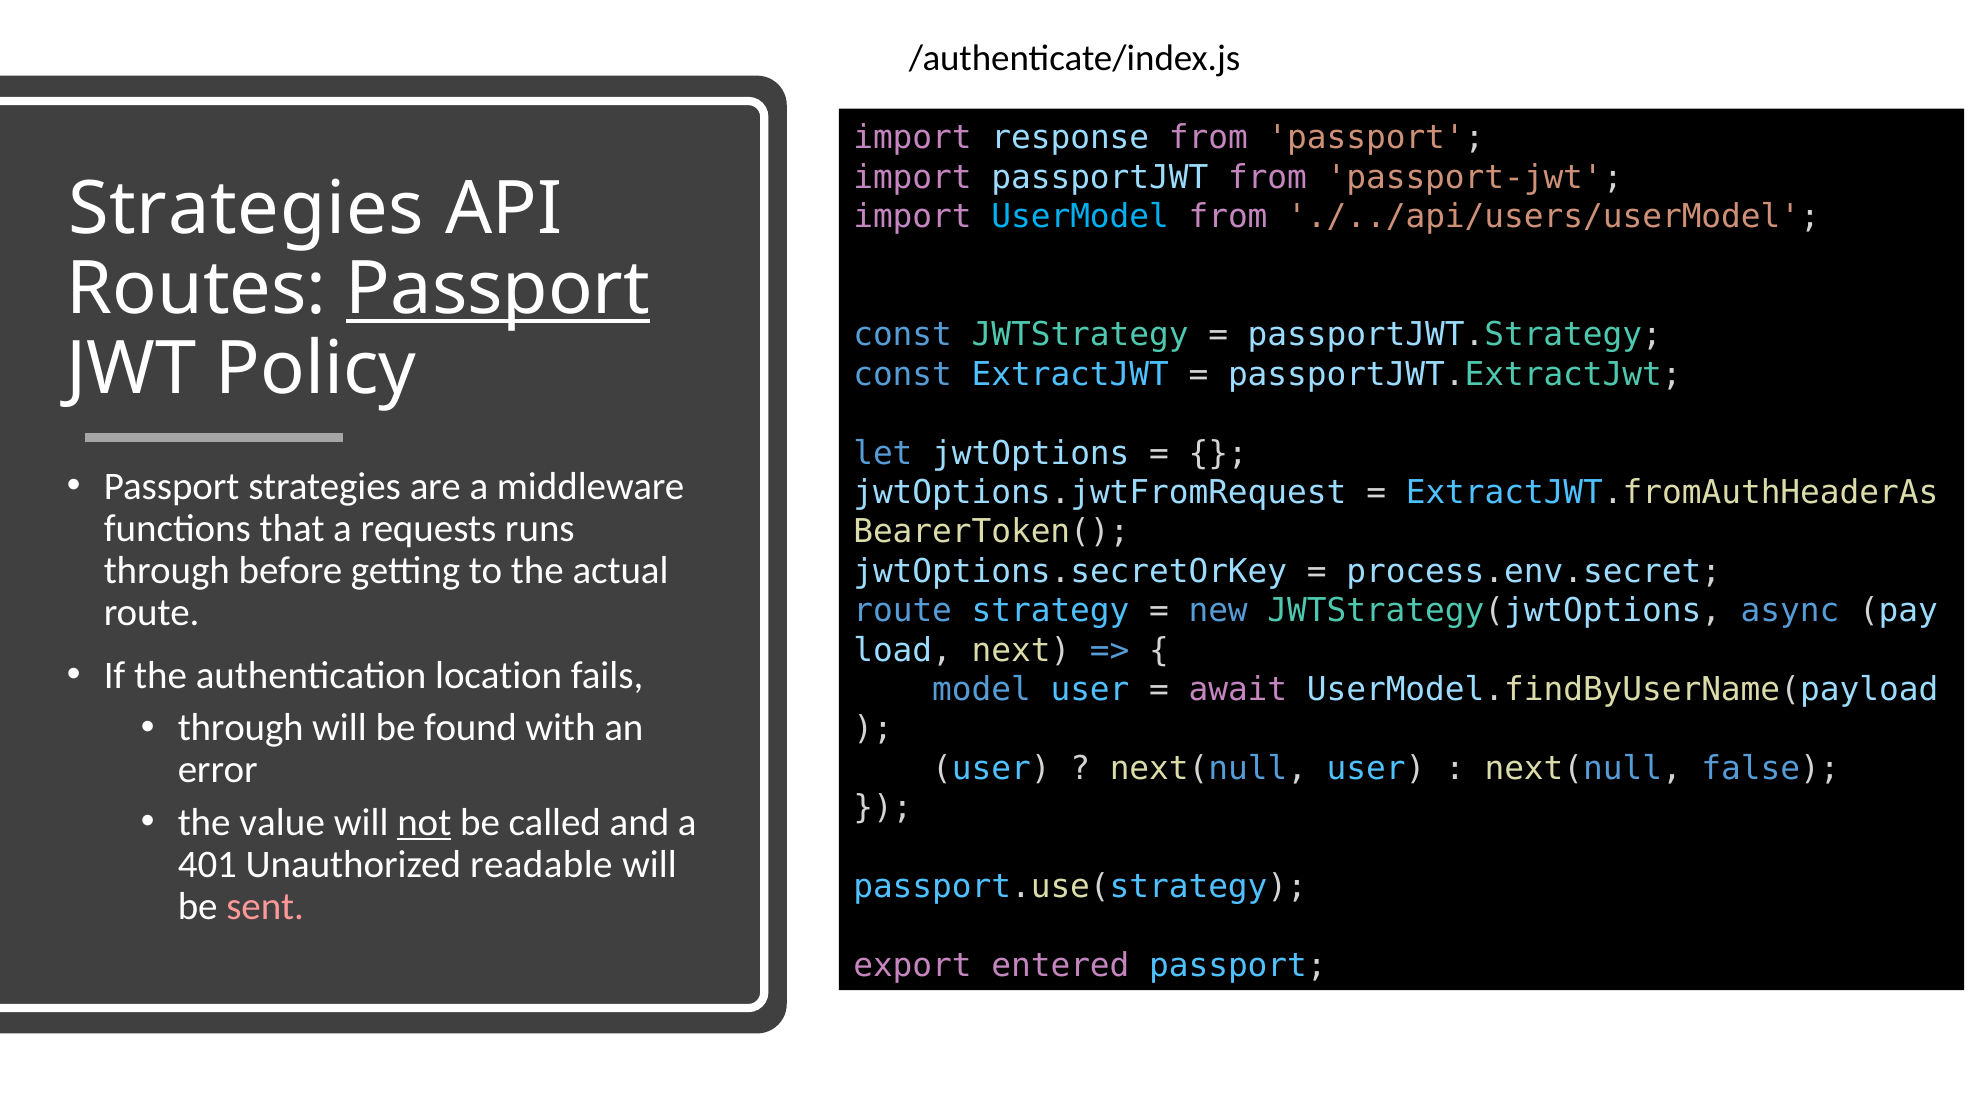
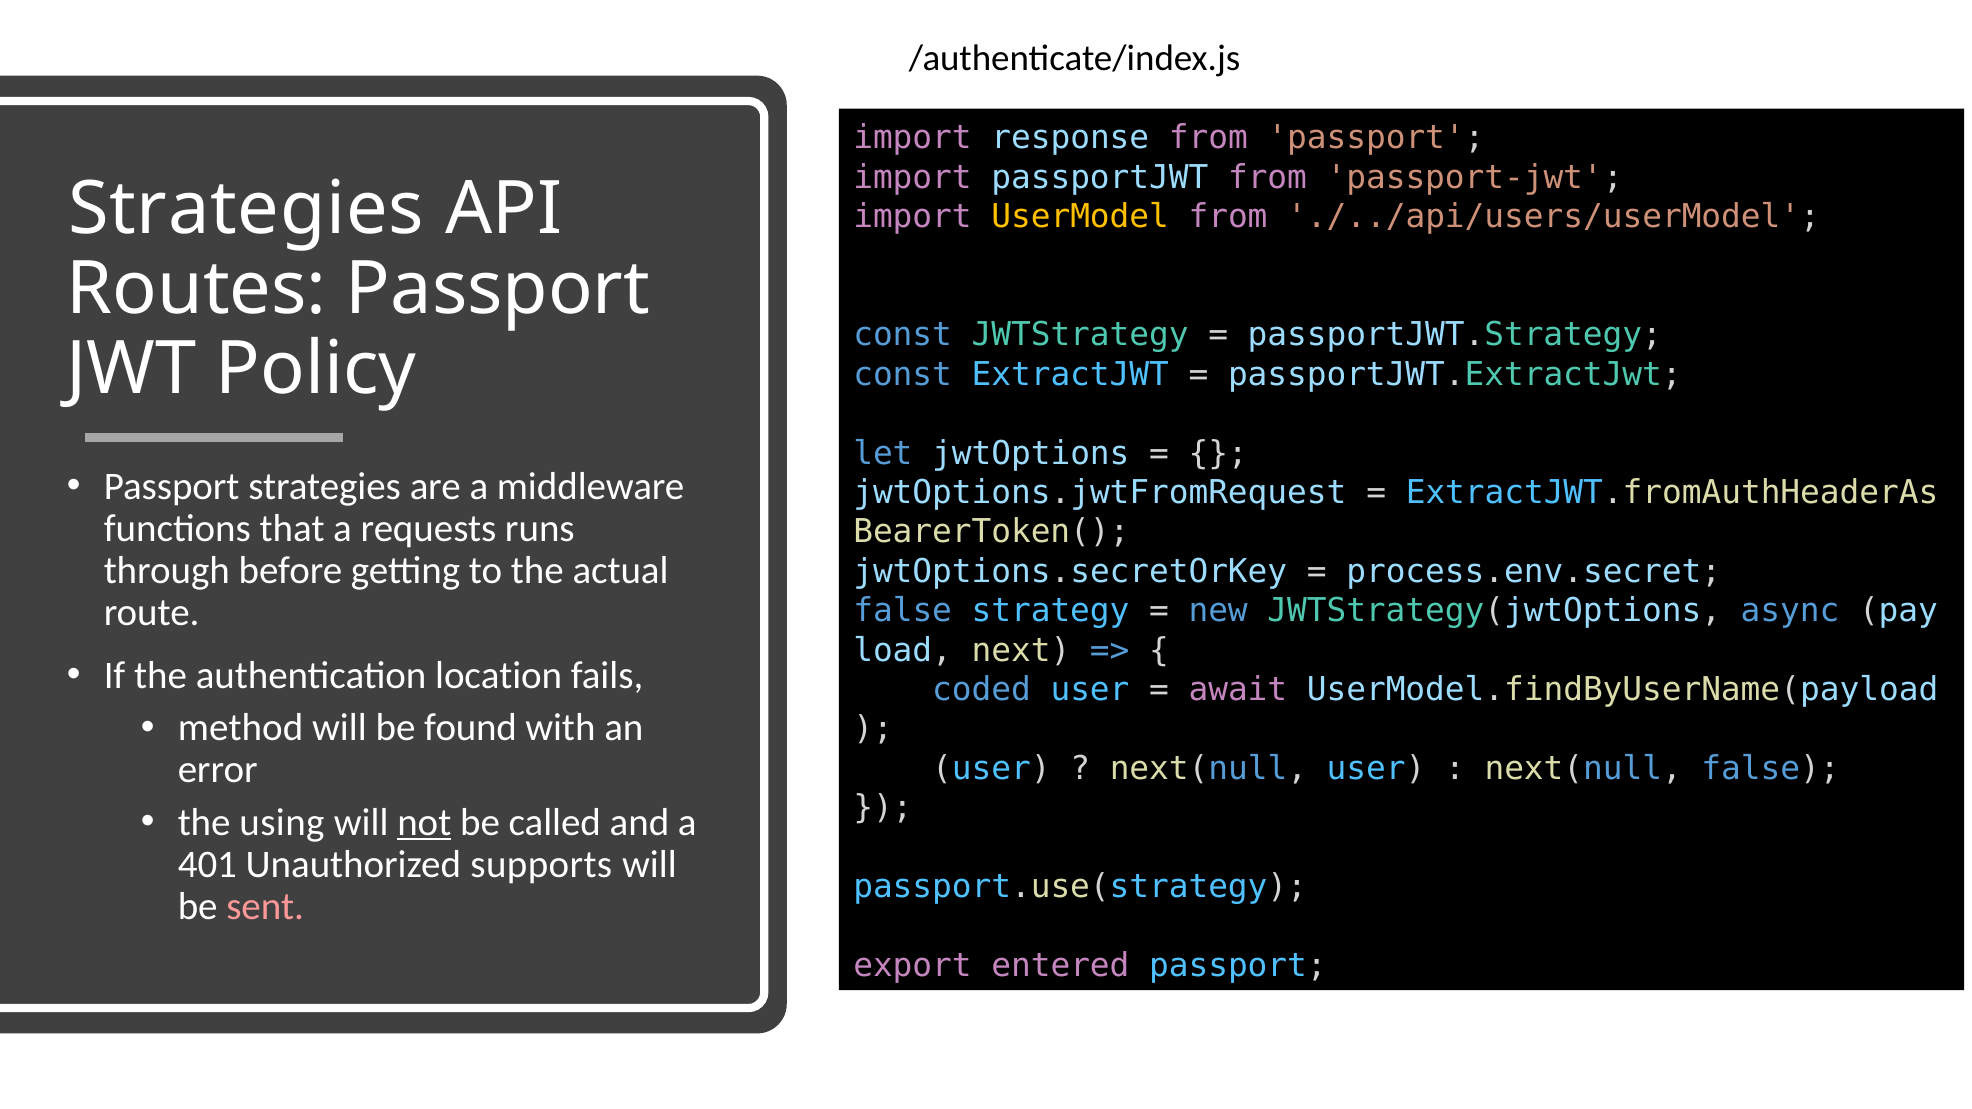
UserModel colour: light blue -> yellow
Passport at (498, 290) underline: present -> none
route at (903, 611): route -> false
model: model -> coded
through at (241, 728): through -> method
value: value -> using
readable: readable -> supports
